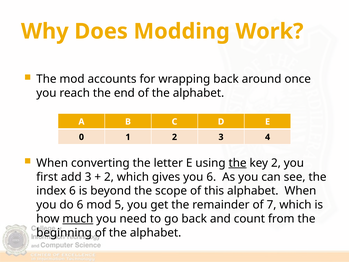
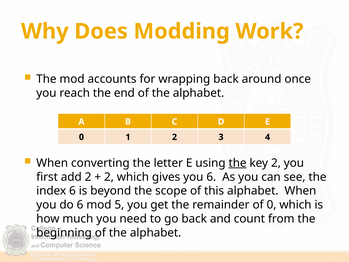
add 3: 3 -> 2
of 7: 7 -> 0
much underline: present -> none
